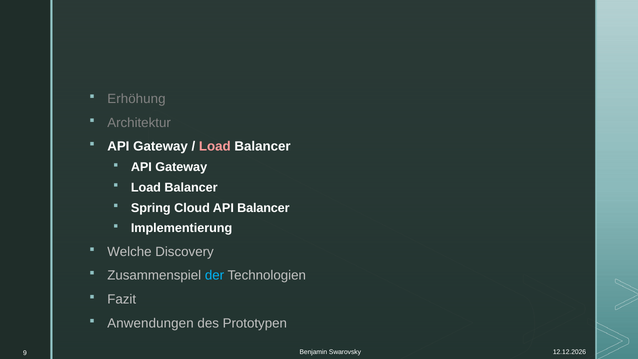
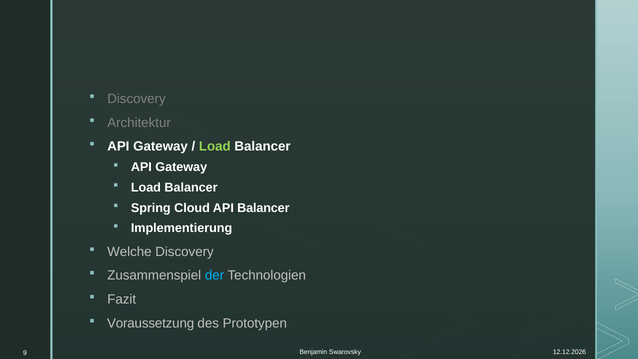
Erhöhung at (136, 99): Erhöhung -> Discovery
Load at (215, 146) colour: pink -> light green
Anwendungen: Anwendungen -> Voraussetzung
